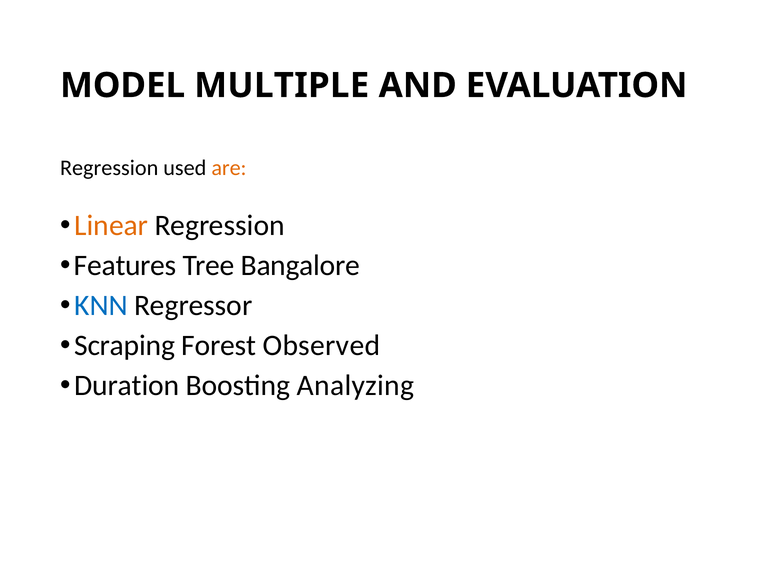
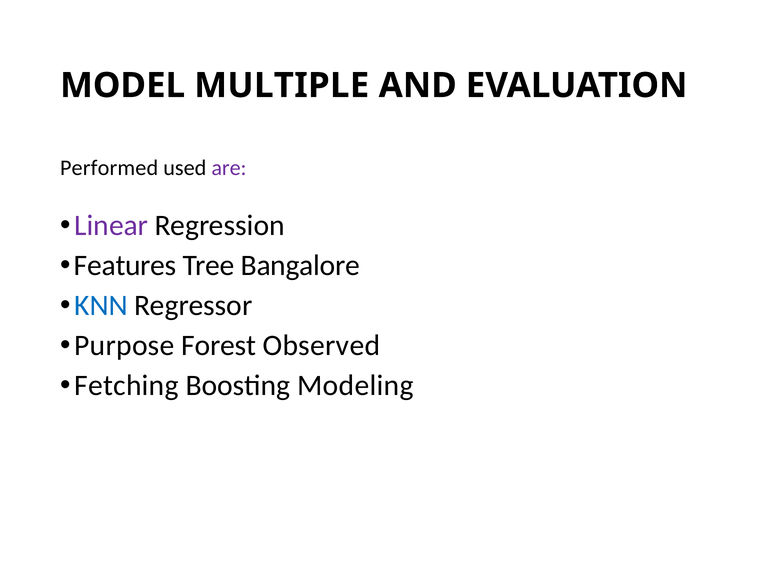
Regression at (109, 168): Regression -> Performed
are colour: orange -> purple
Linear colour: orange -> purple
Scraping: Scraping -> Purpose
Duration: Duration -> Fetching
Analyzing: Analyzing -> Modeling
